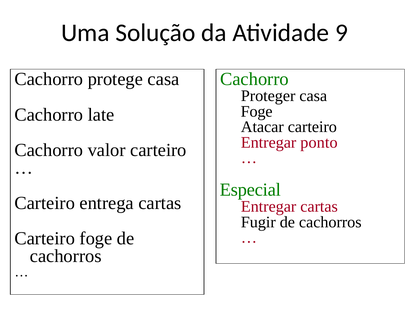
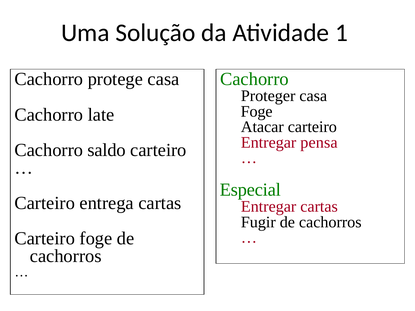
9: 9 -> 1
ponto: ponto -> pensa
valor: valor -> saldo
